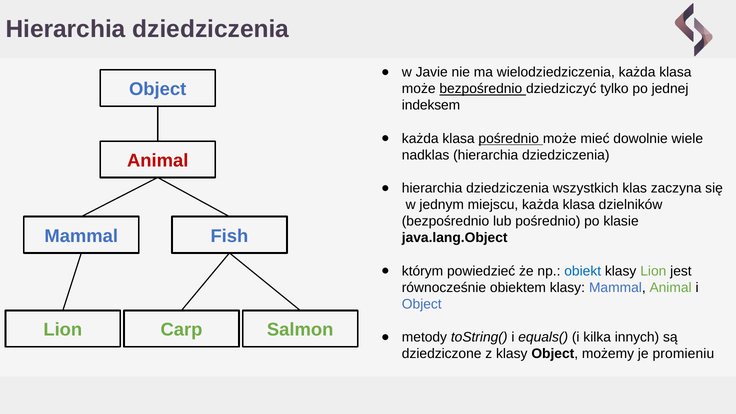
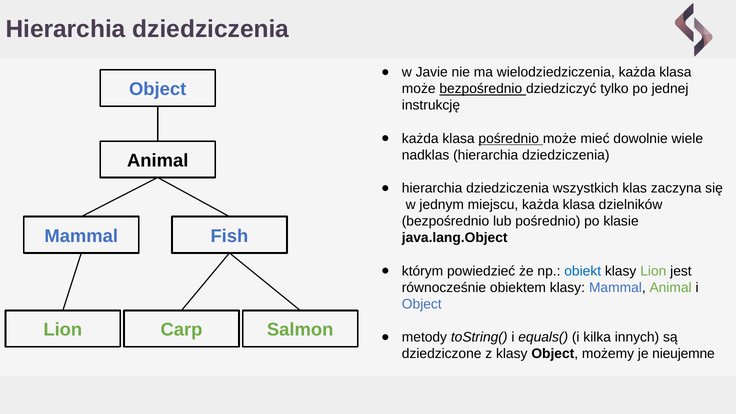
indeksem: indeksem -> instrukcję
Animal at (158, 161) colour: red -> black
promieniu: promieniu -> nieujemne
